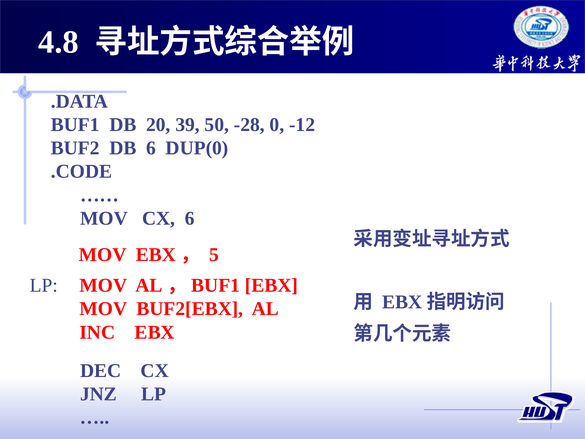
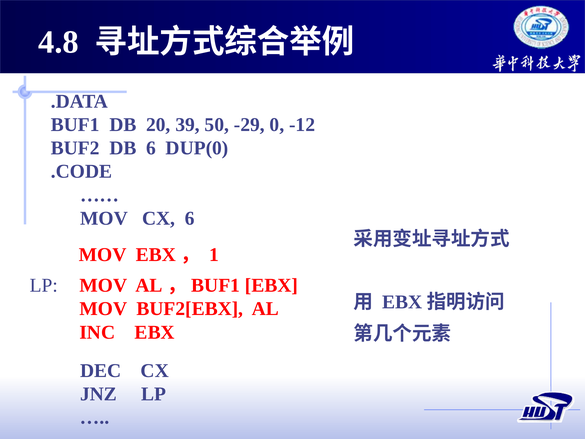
-28: -28 -> -29
5: 5 -> 1
